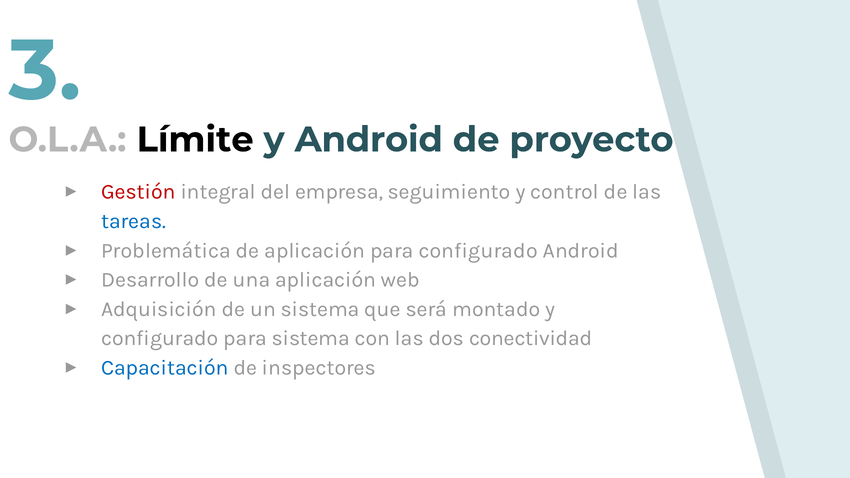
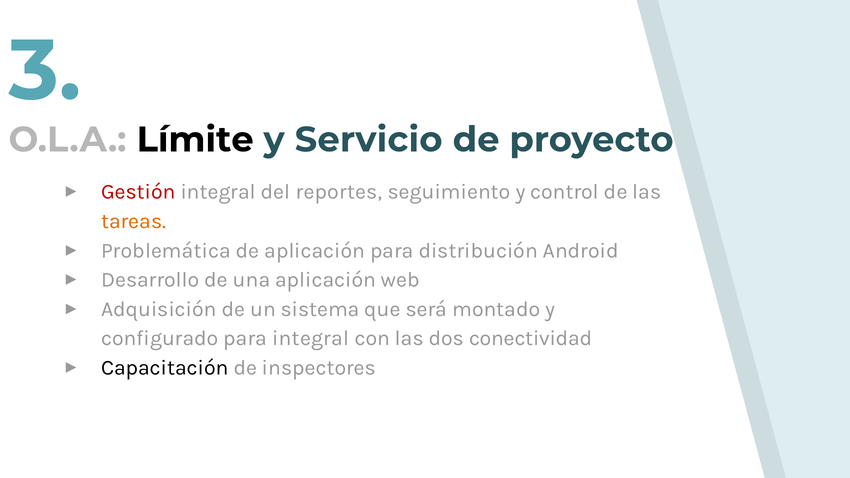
y Android: Android -> Servicio
empresa: empresa -> reportes
tareas colour: blue -> orange
para configurado: configurado -> distribución
para sistema: sistema -> integral
Capacitación colour: blue -> black
